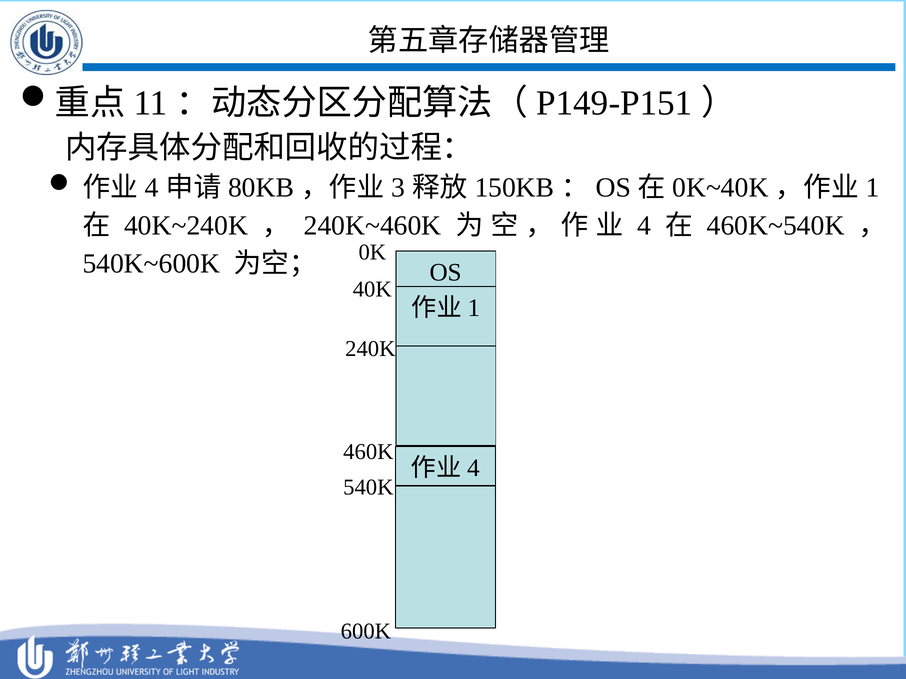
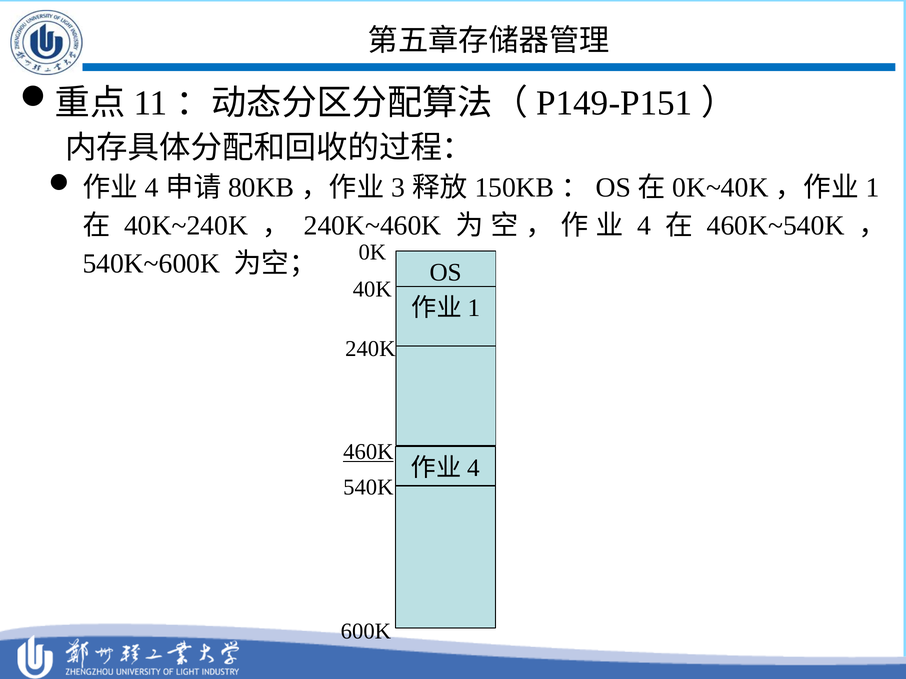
460K underline: none -> present
